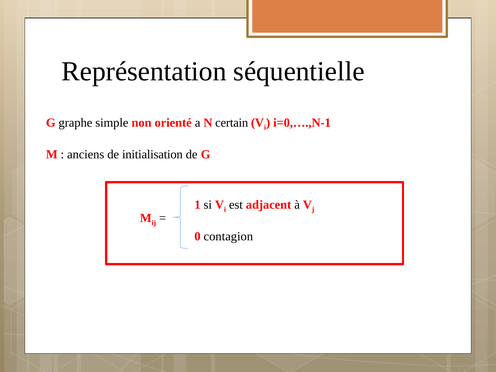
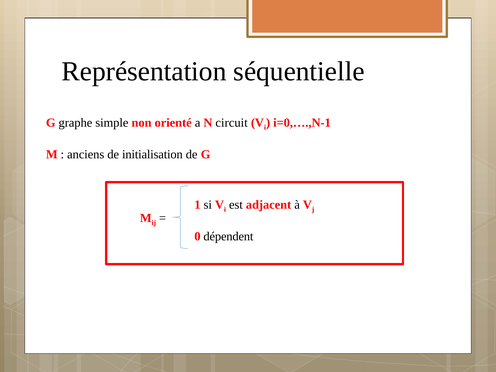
certain: certain -> circuit
contagion: contagion -> dépendent
